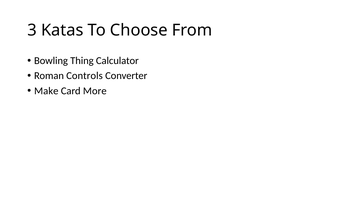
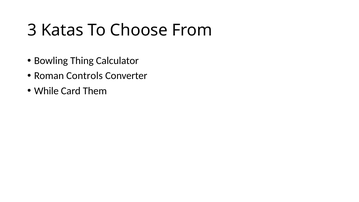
Make: Make -> While
More: More -> Them
